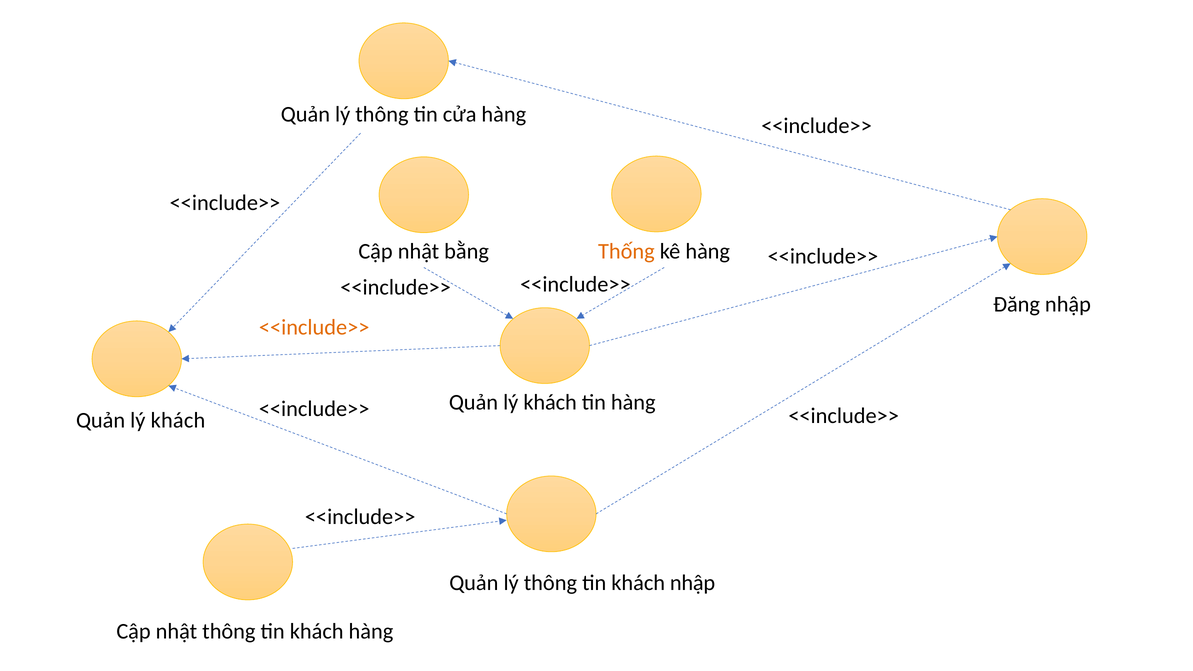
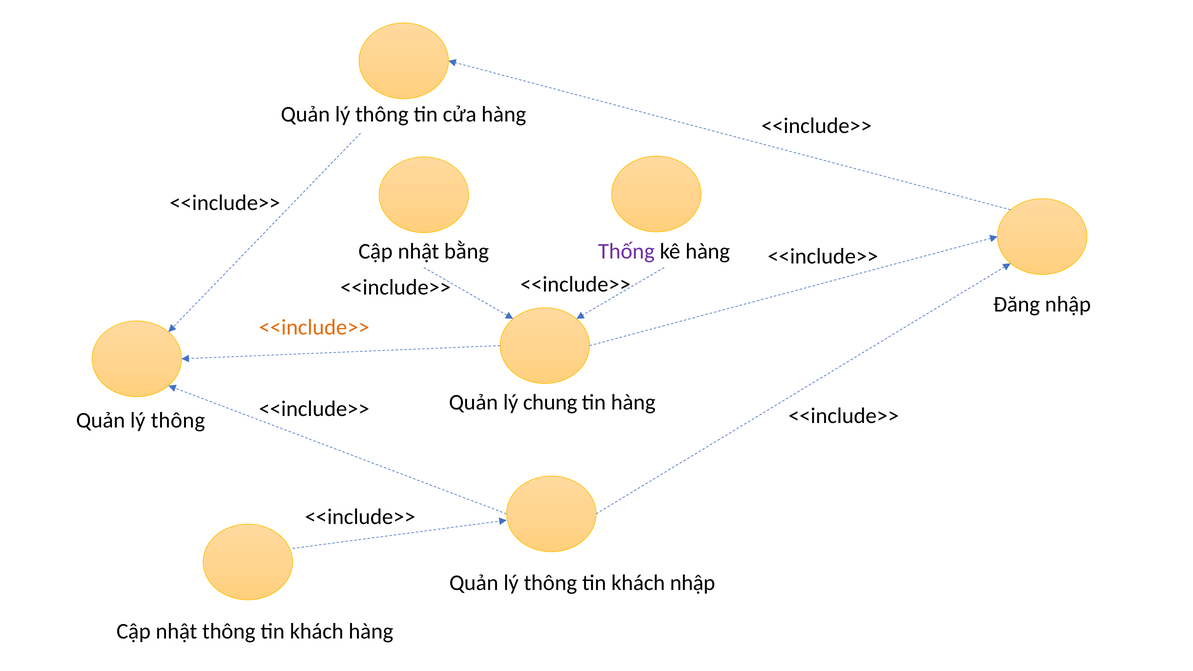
Thống colour: orange -> purple
khách at (550, 403): khách -> chung
khách at (178, 421): khách -> thông
